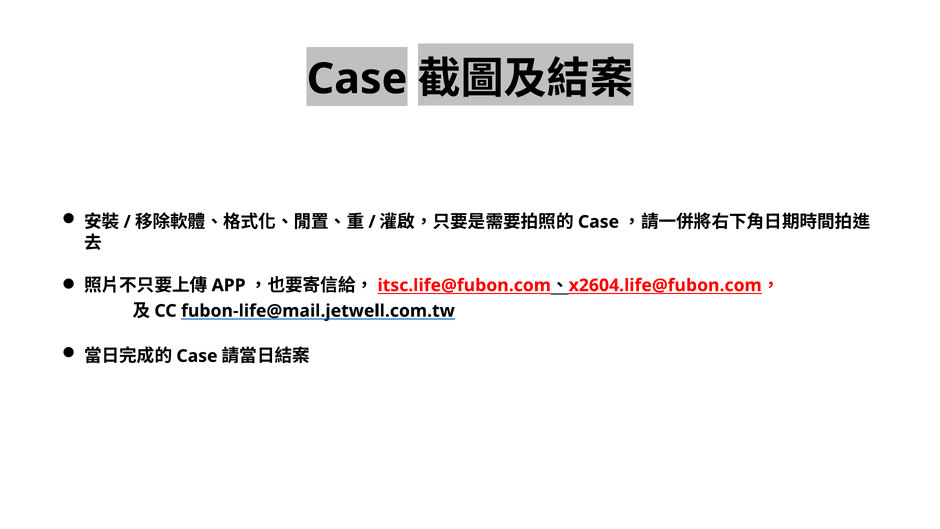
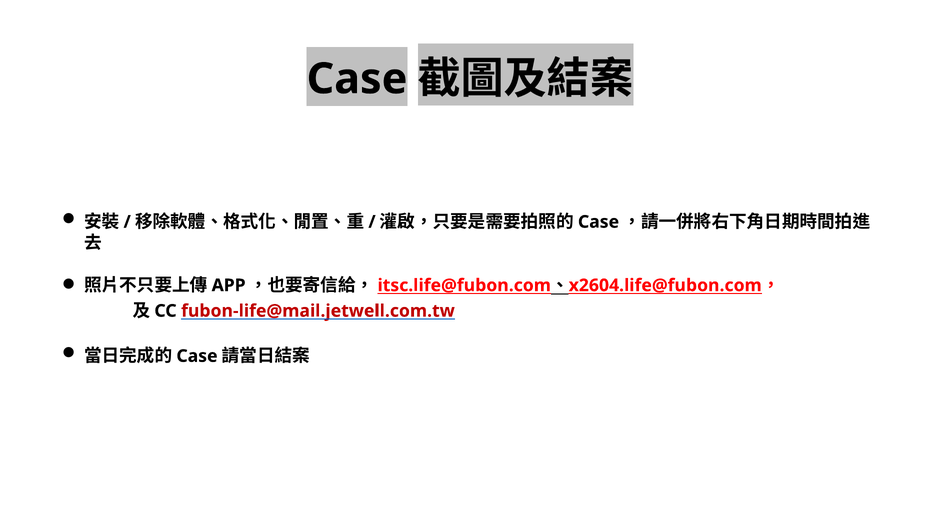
fubon-life@mail.jetwell.com.tw colour: black -> red
